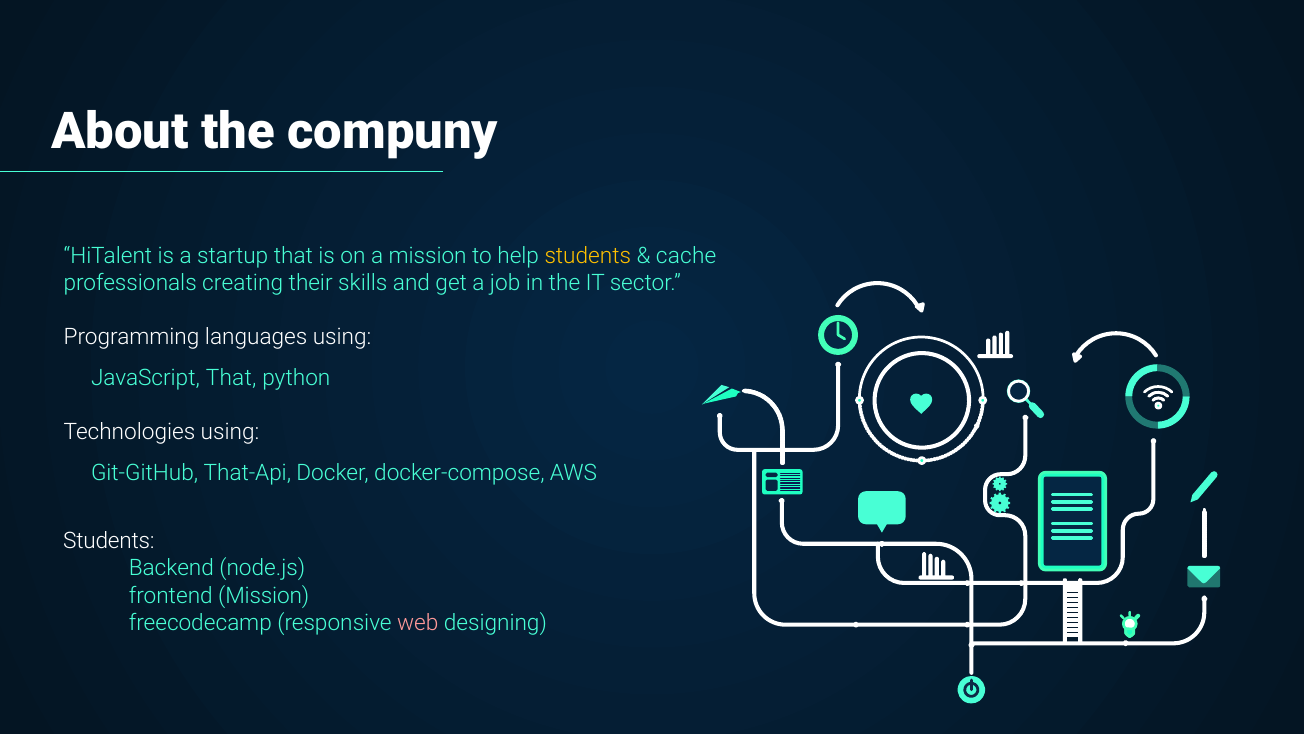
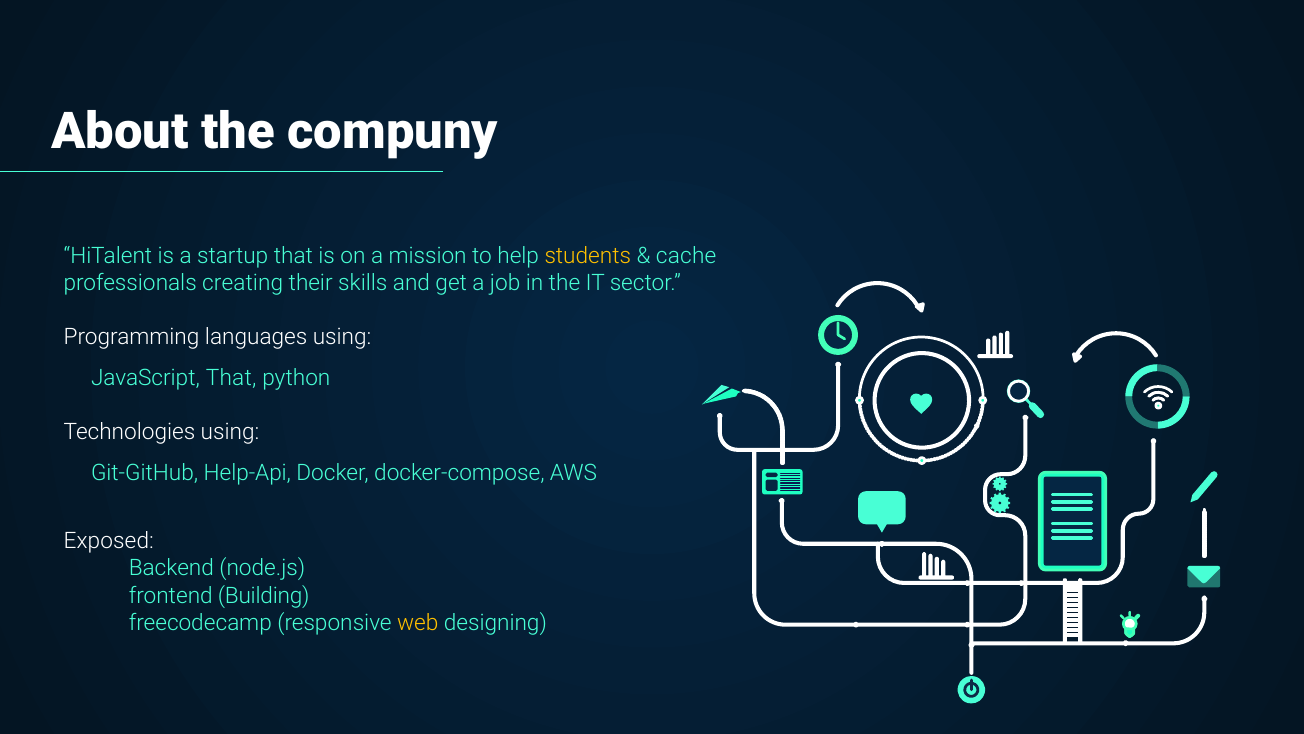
That-Api: That-Api -> Help-Api
Students at (109, 541): Students -> Exposed
frontend Mission: Mission -> Building
web colour: pink -> yellow
